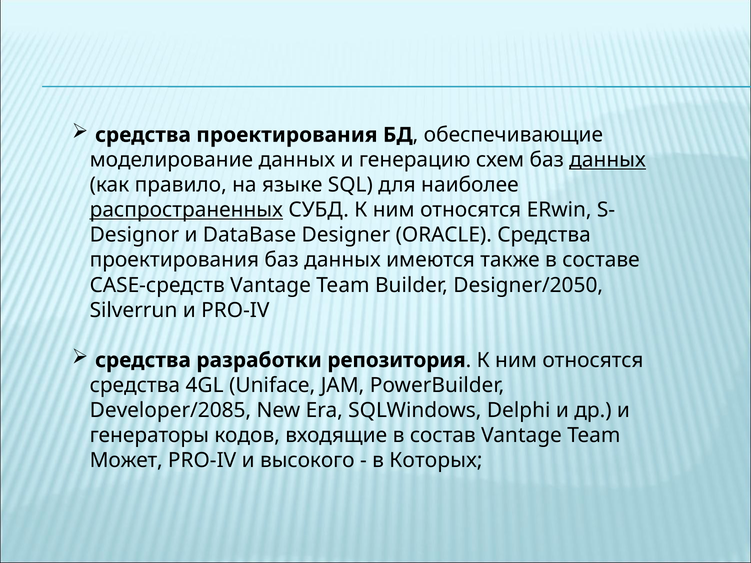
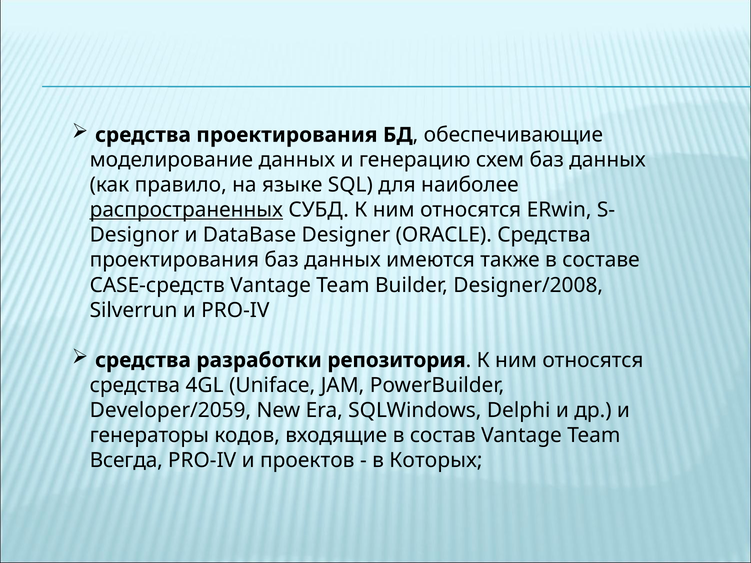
данных at (607, 160) underline: present -> none
Designer/2050: Designer/2050 -> Designer/2008
Developer/2085: Developer/2085 -> Developer/2059
Может: Может -> Всегда
высокого: высокого -> проектов
